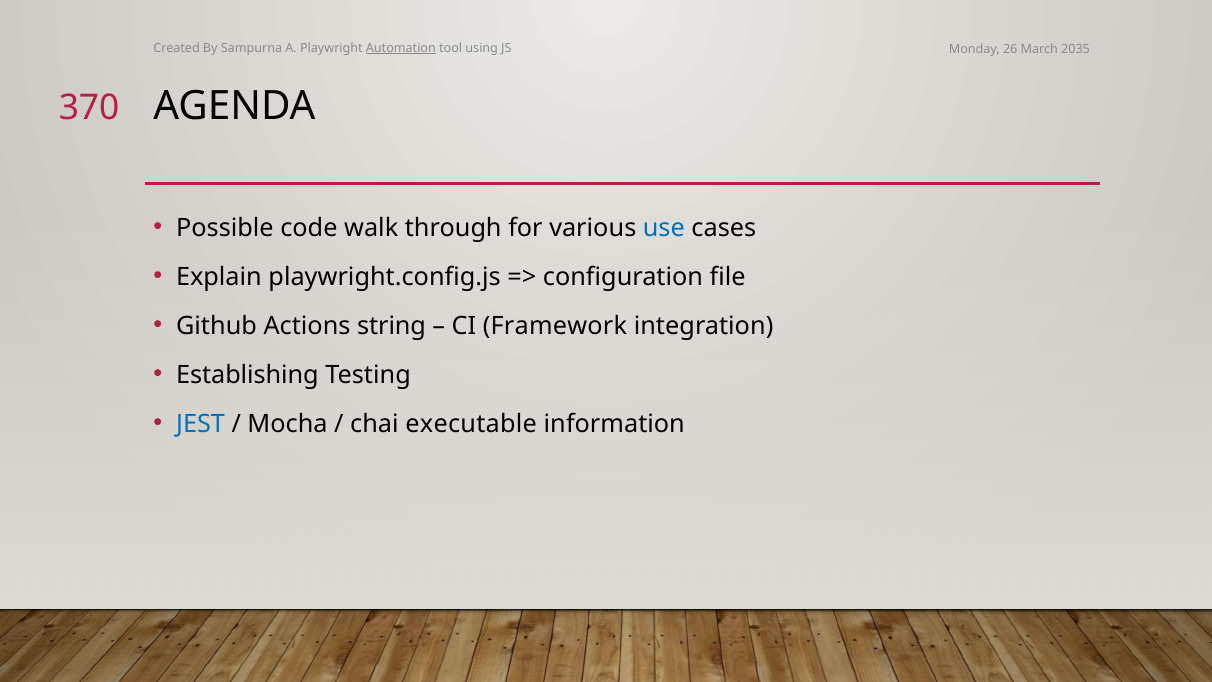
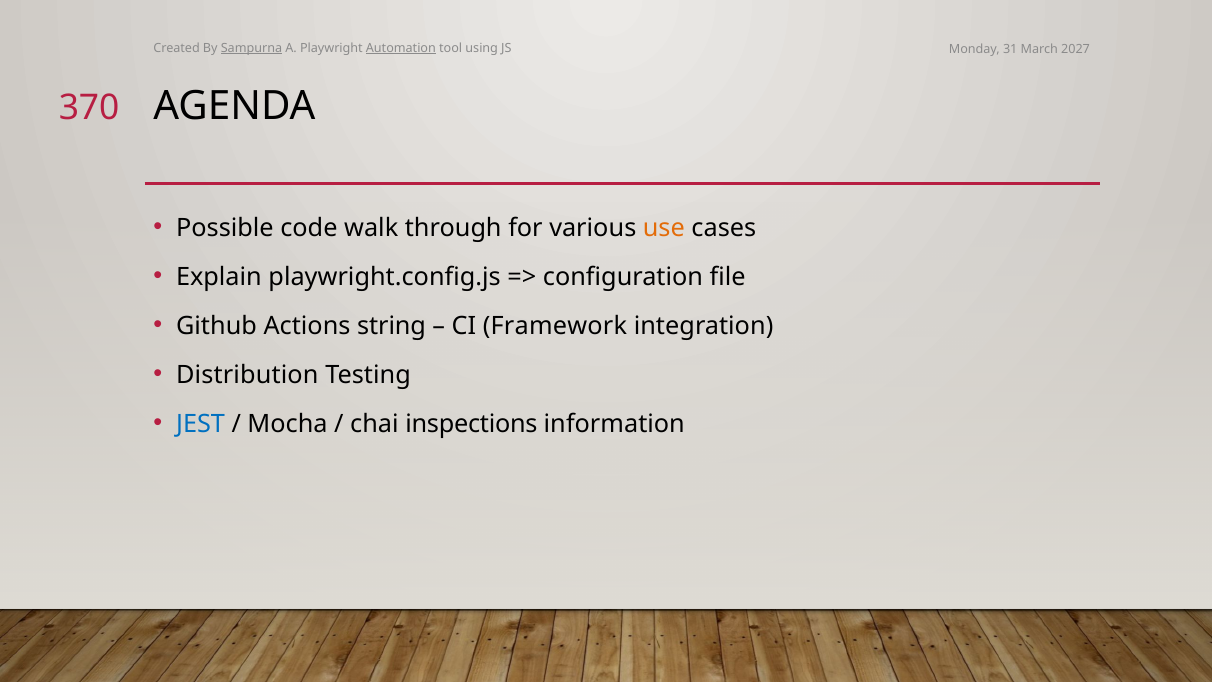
Sampurna underline: none -> present
26: 26 -> 31
2035: 2035 -> 2027
use colour: blue -> orange
Establishing: Establishing -> Distribution
executable: executable -> inspections
